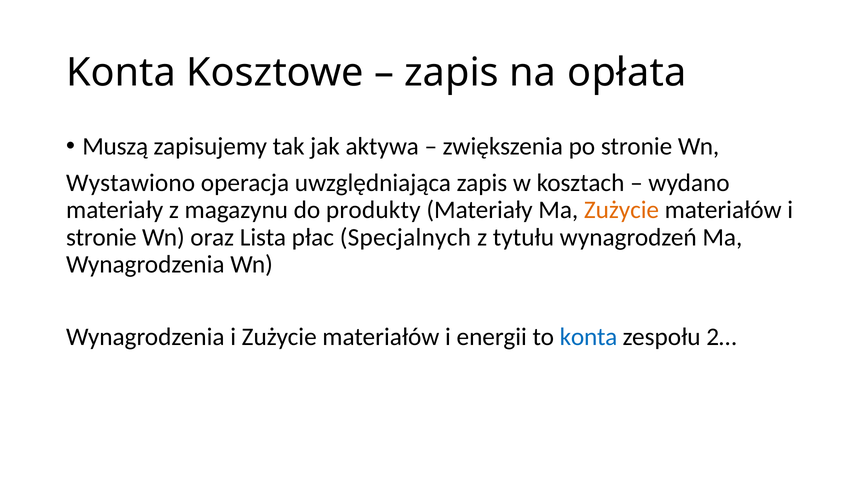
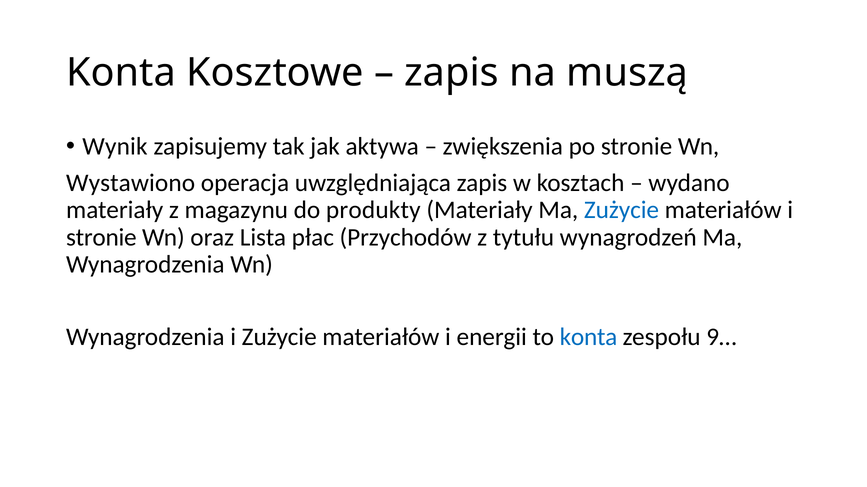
opłata: opłata -> muszą
Muszą: Muszą -> Wynik
Zużycie at (622, 210) colour: orange -> blue
Specjalnych: Specjalnych -> Przychodów
2…: 2… -> 9…
